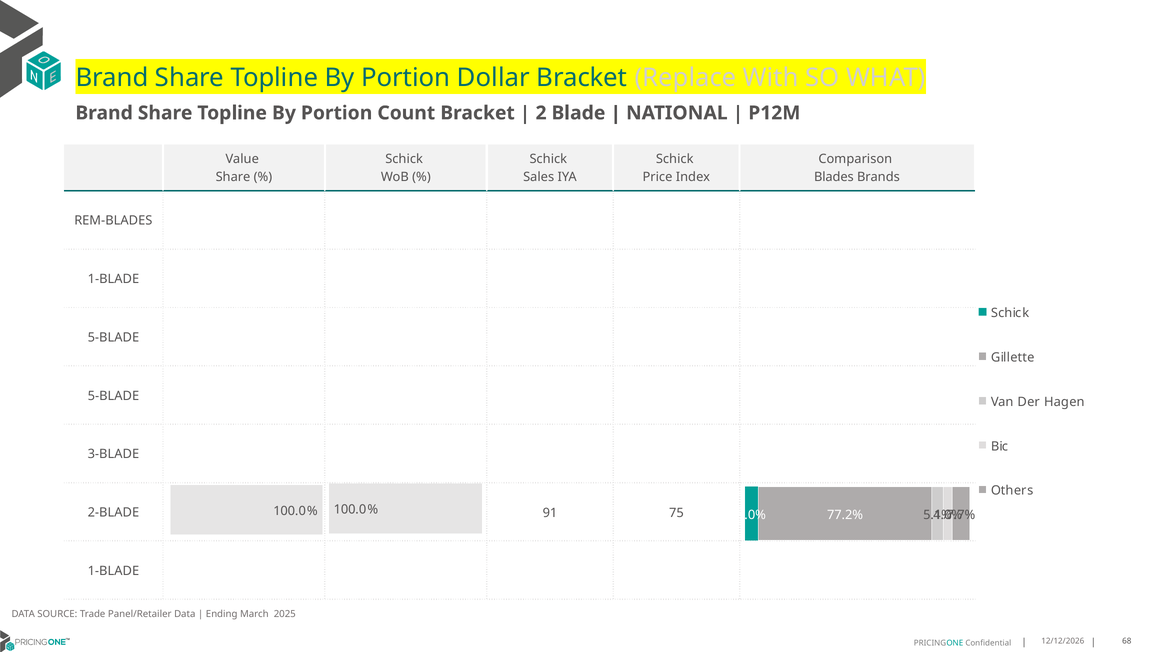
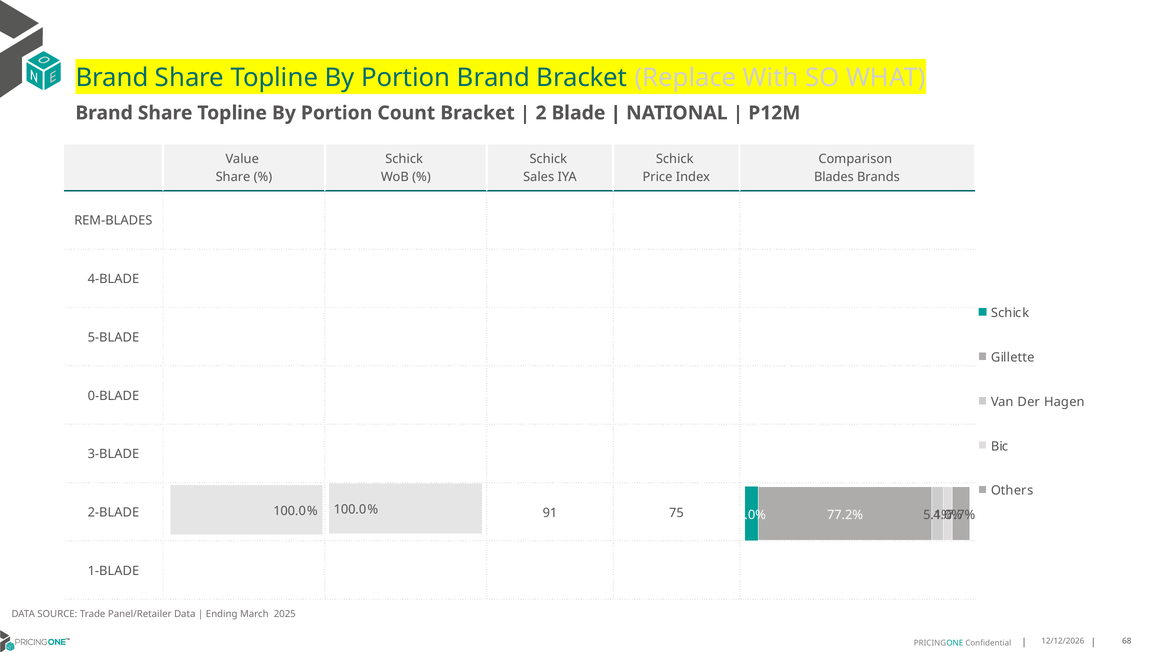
Portion Dollar: Dollar -> Brand
1-BLADE at (113, 279): 1-BLADE -> 4-BLADE
5-BLADE at (113, 396): 5-BLADE -> 0-BLADE
